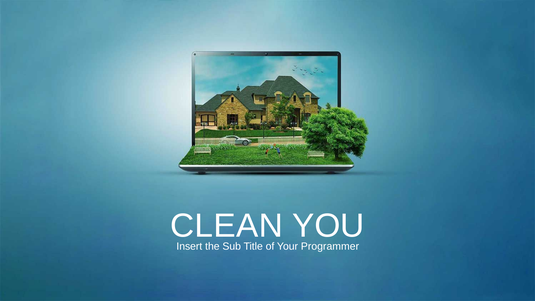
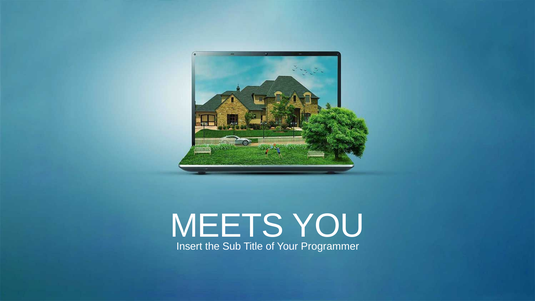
CLEAN: CLEAN -> MEETS
